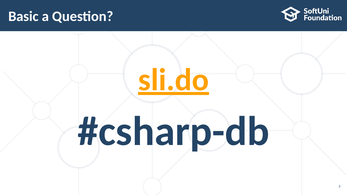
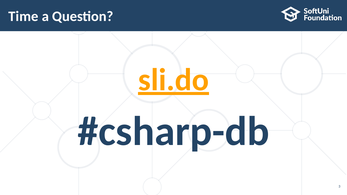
Basic: Basic -> Time
